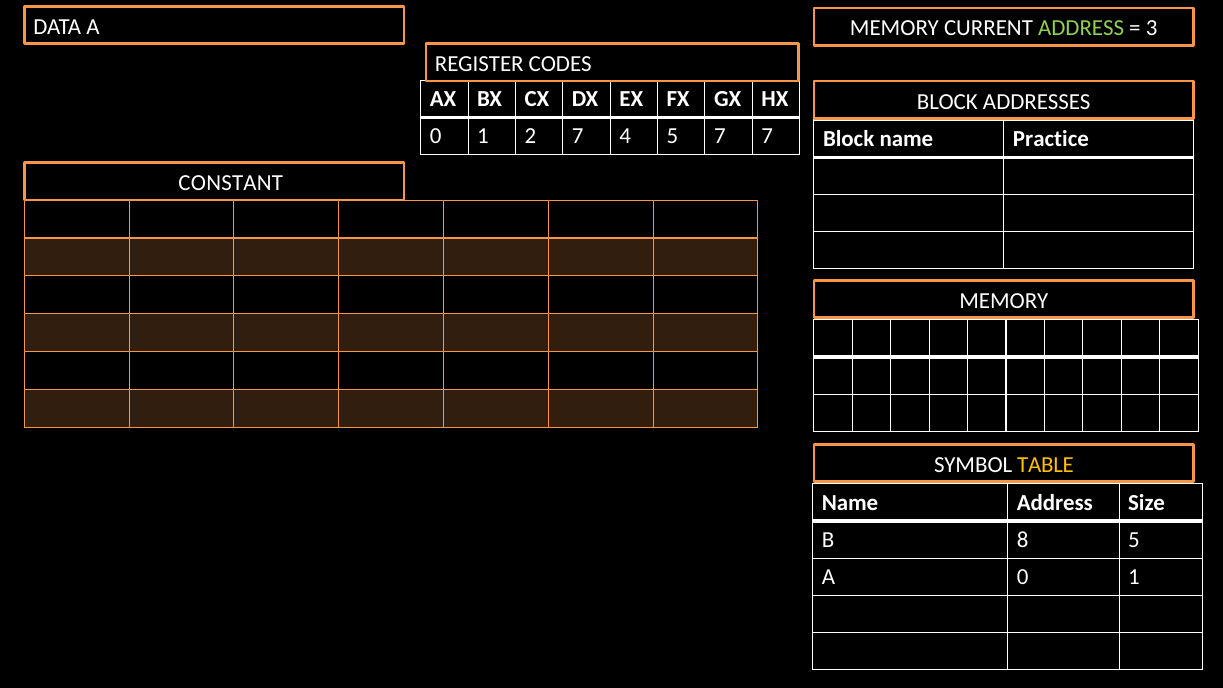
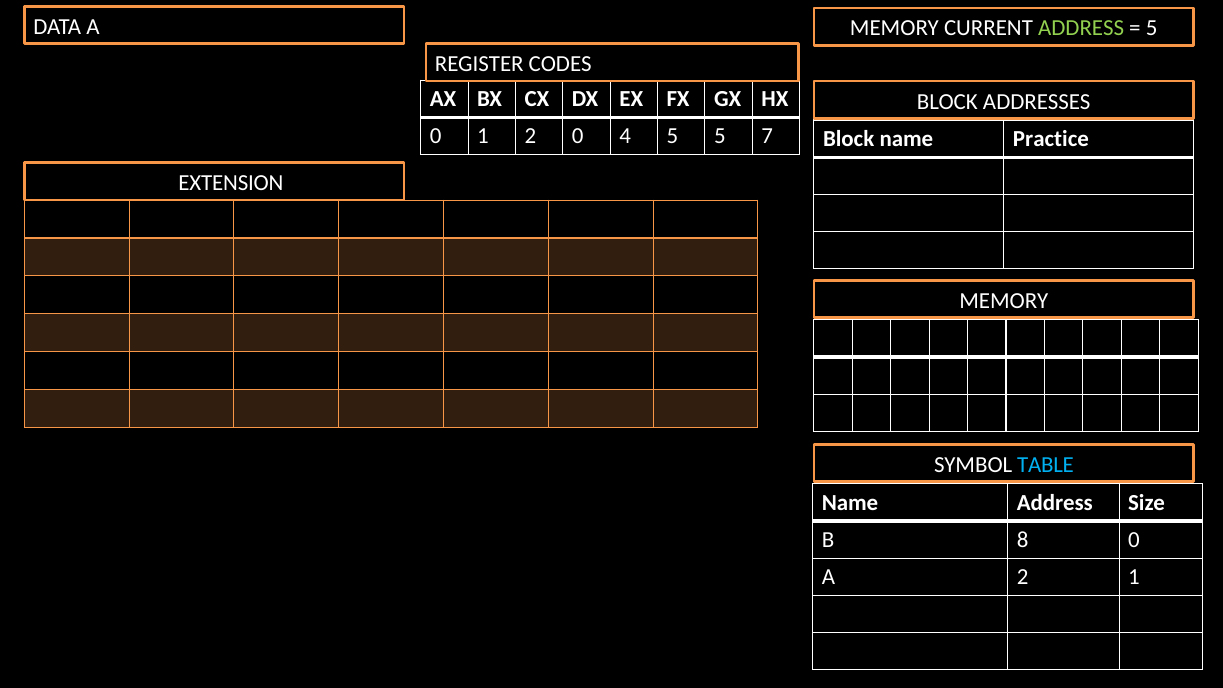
3 at (1152, 28): 3 -> 5
2 7: 7 -> 0
5 7: 7 -> 5
CONSTANT: CONSTANT -> EXTENSION
TABLE colour: yellow -> light blue
8 5: 5 -> 0
A 0: 0 -> 2
